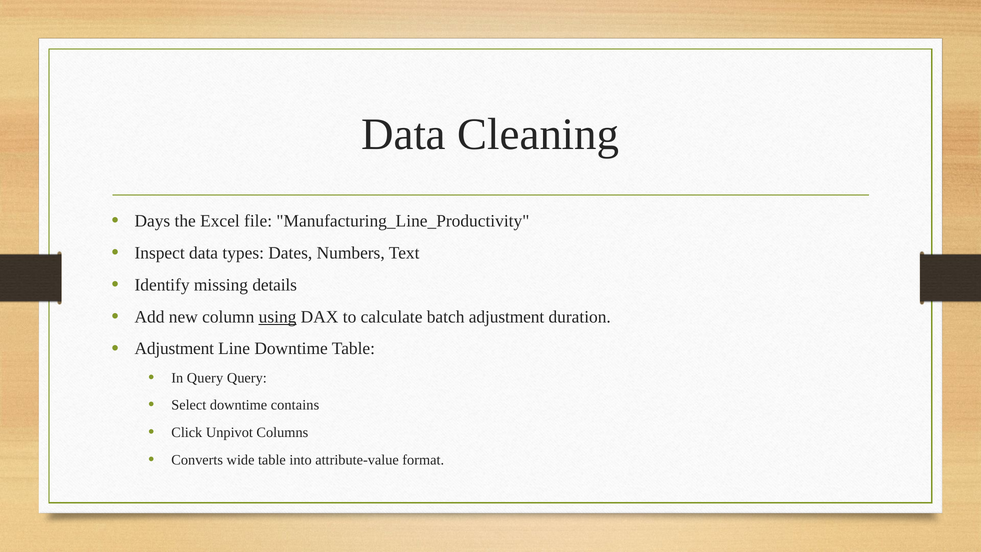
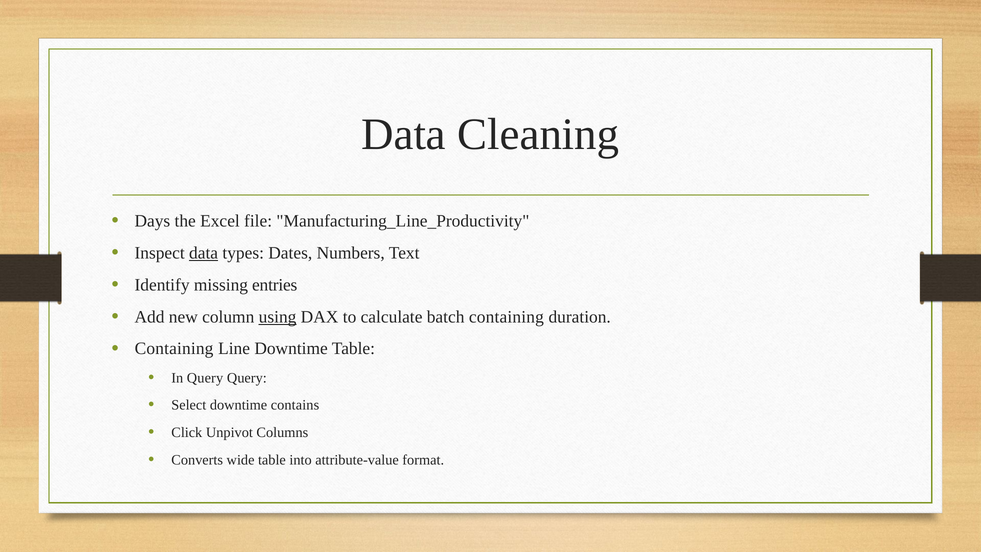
data at (204, 253) underline: none -> present
details: details -> entries
batch adjustment: adjustment -> containing
Adjustment at (174, 349): Adjustment -> Containing
